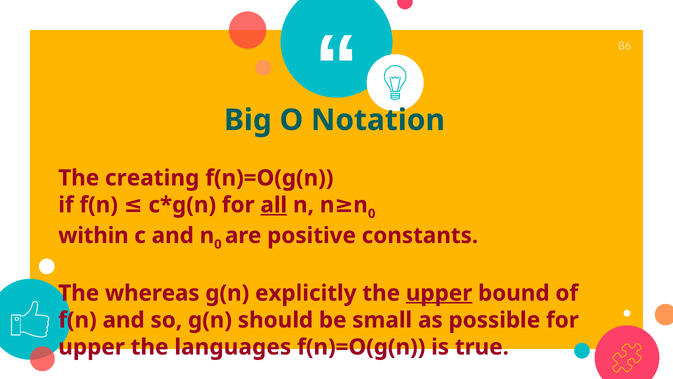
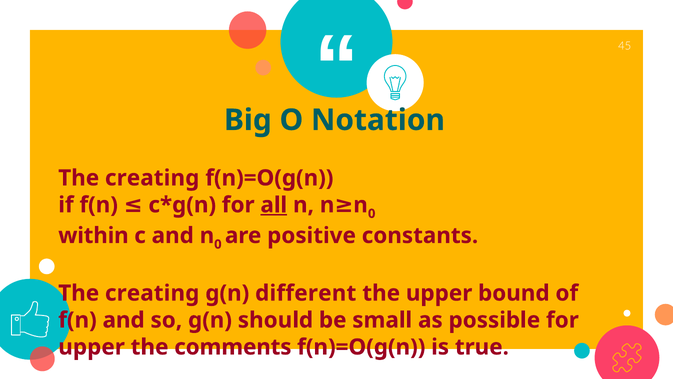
86: 86 -> 45
whereas at (152, 293): whereas -> creating
explicitly: explicitly -> different
upper at (439, 293) underline: present -> none
languages: languages -> comments
